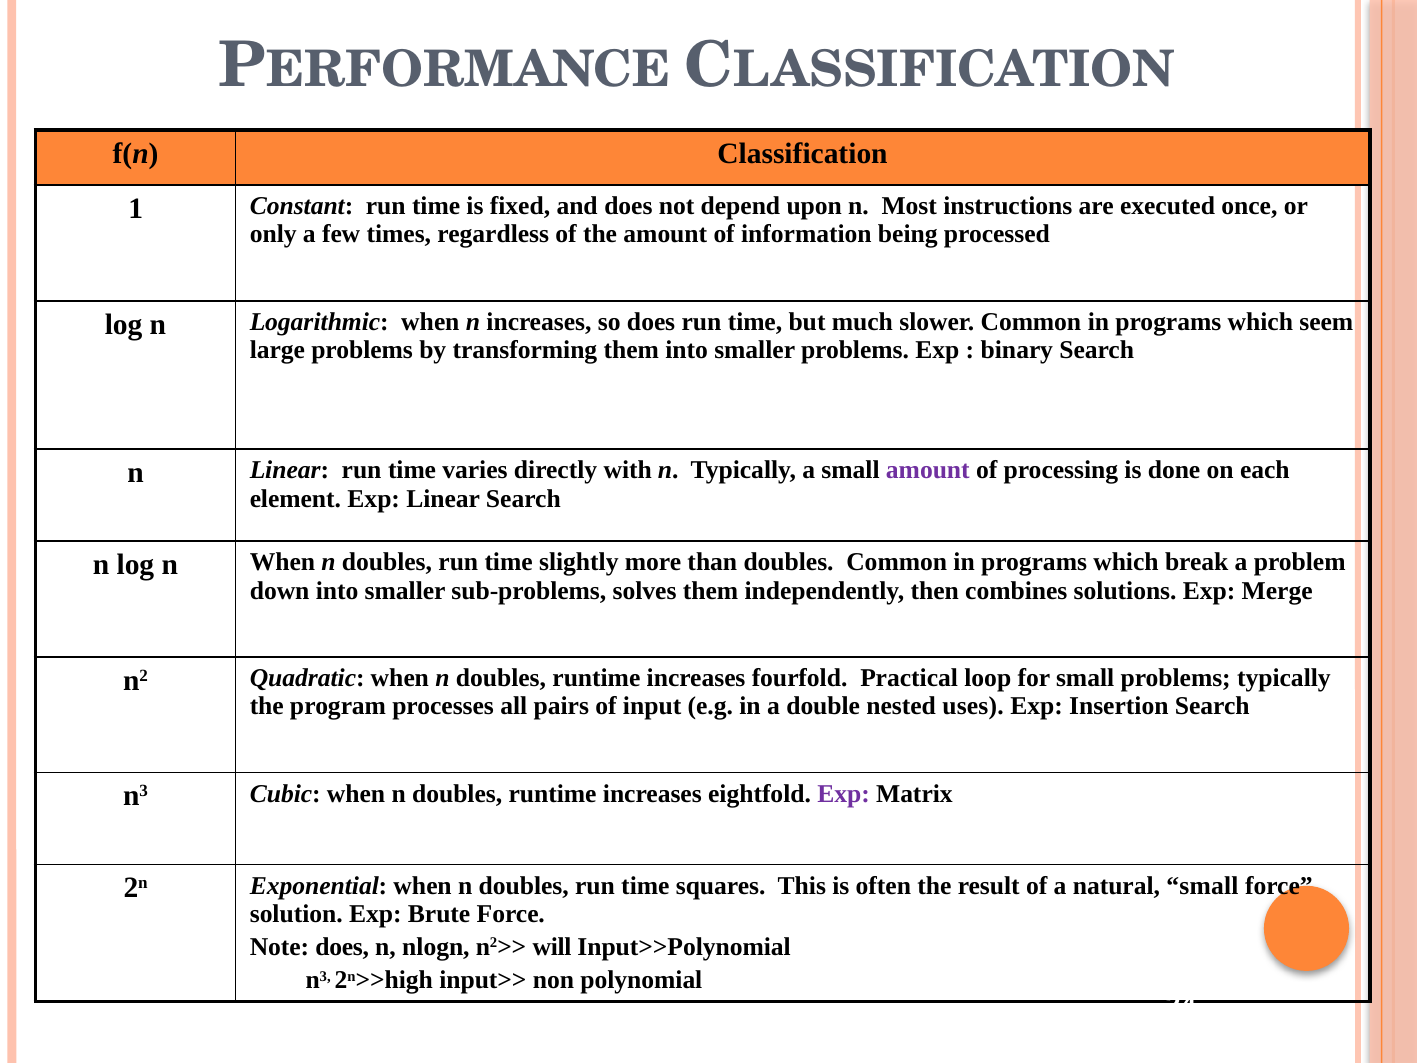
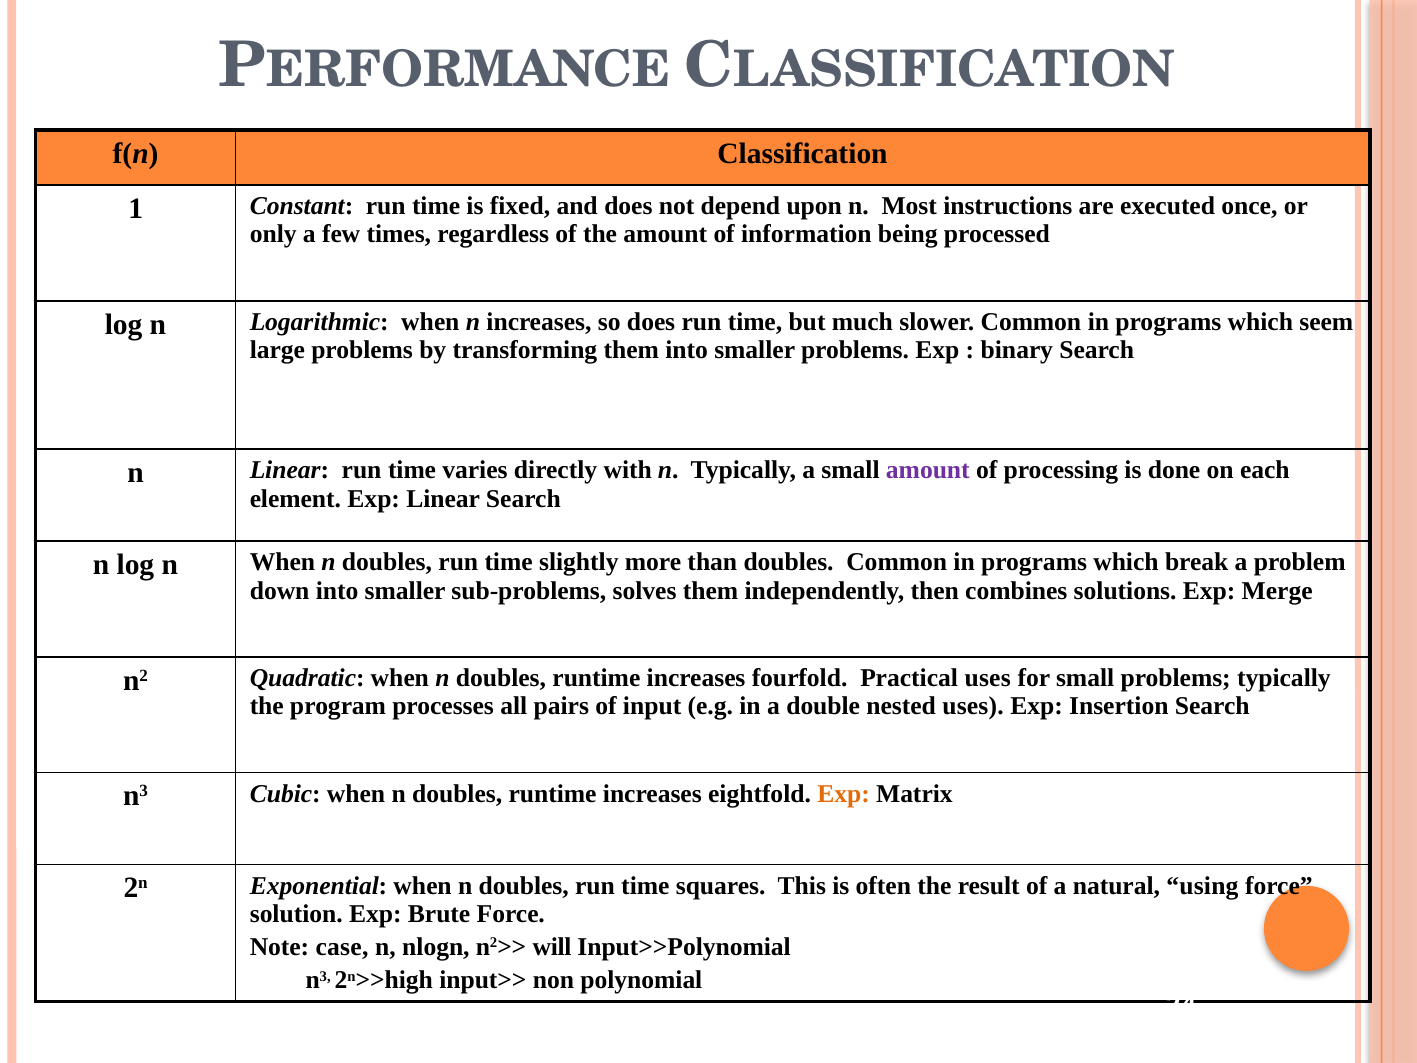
Practical loop: loop -> uses
Exp at (844, 794) colour: purple -> orange
natural small: small -> using
Note does: does -> case
